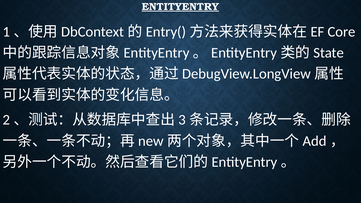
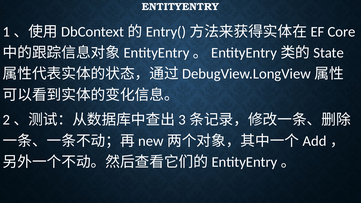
ENTITYENTRY underline: present -> none
